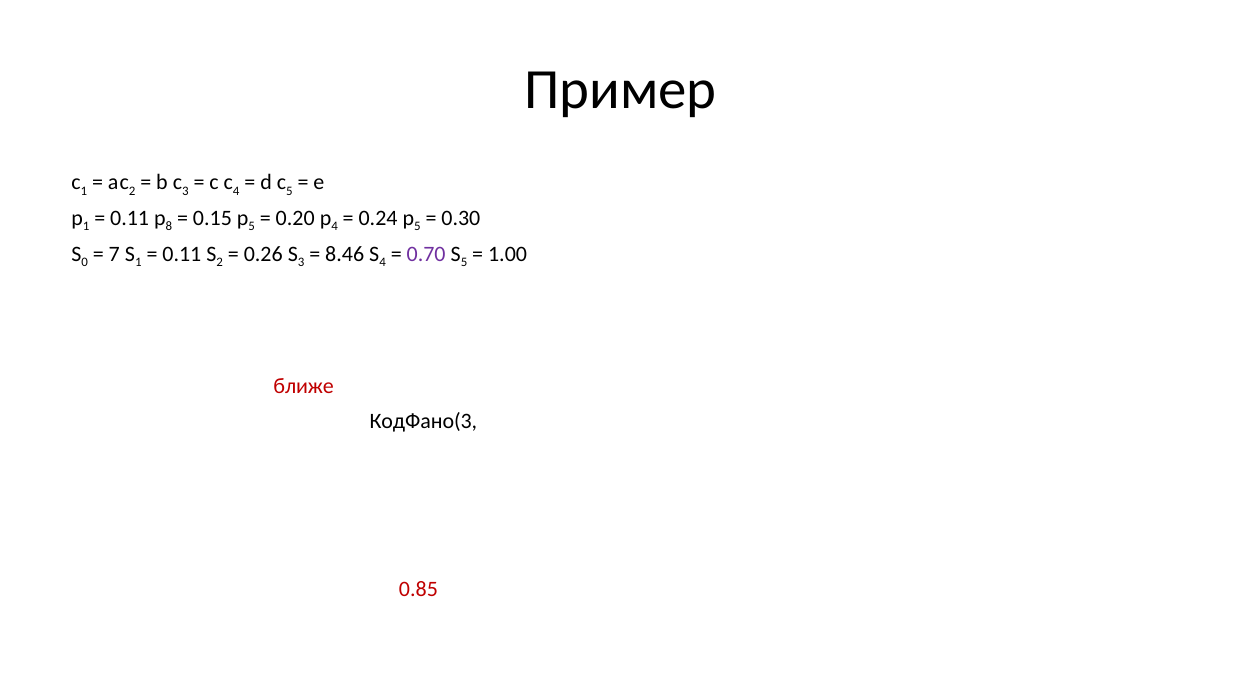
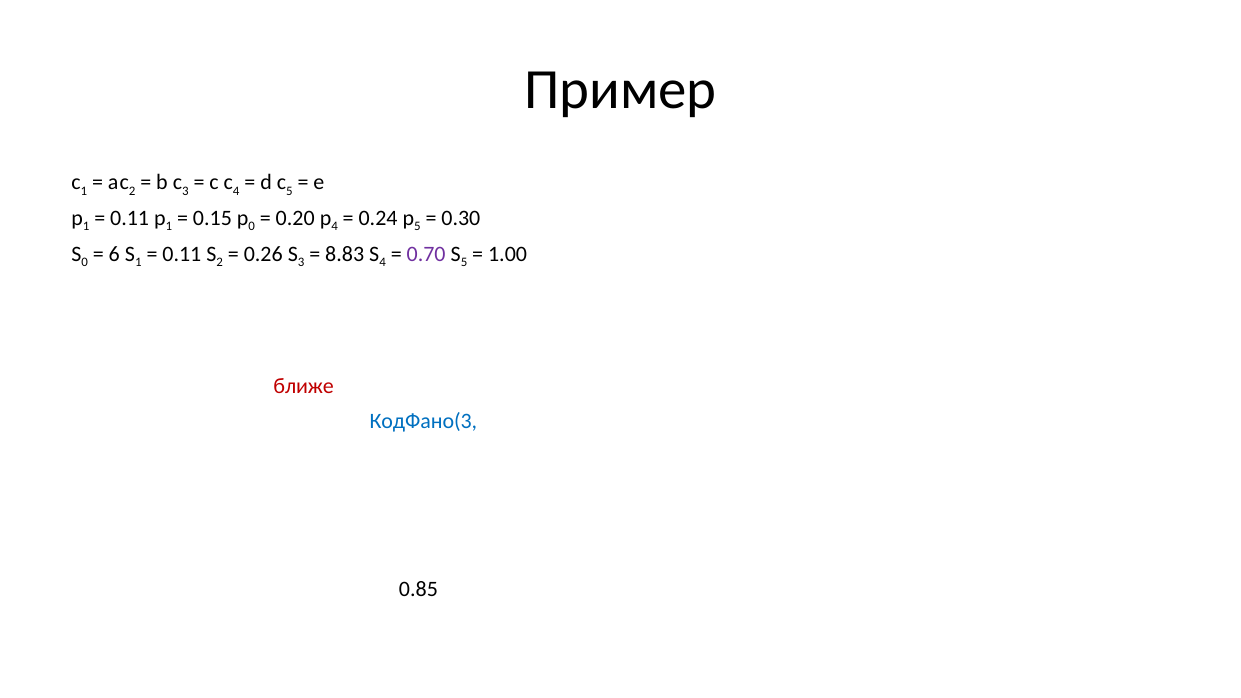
8 at (169, 227): 8 -> 1
5 at (252, 227): 5 -> 0
7: 7 -> 6
8.46: 8.46 -> 8.83
КодФано(3 colour: black -> blue
0.85 colour: red -> black
